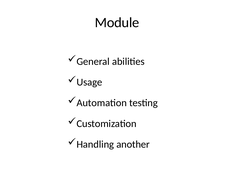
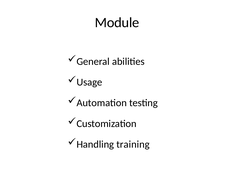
another: another -> training
